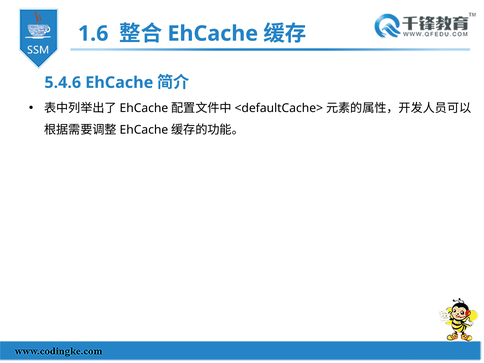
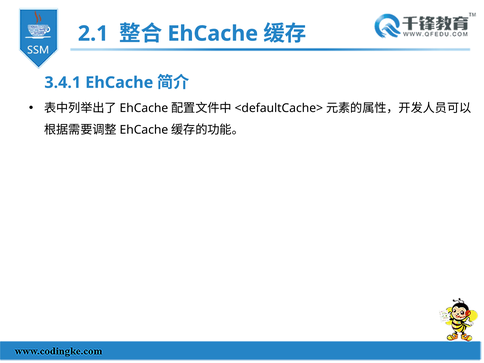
1.6: 1.6 -> 2.1
5.4.6: 5.4.6 -> 3.4.1
